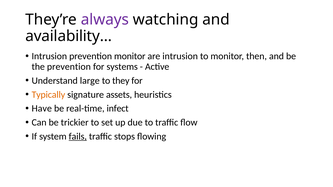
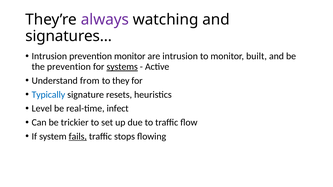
availability…: availability… -> signatures…
then: then -> built
systems underline: none -> present
large: large -> from
Typically colour: orange -> blue
assets: assets -> resets
Have: Have -> Level
